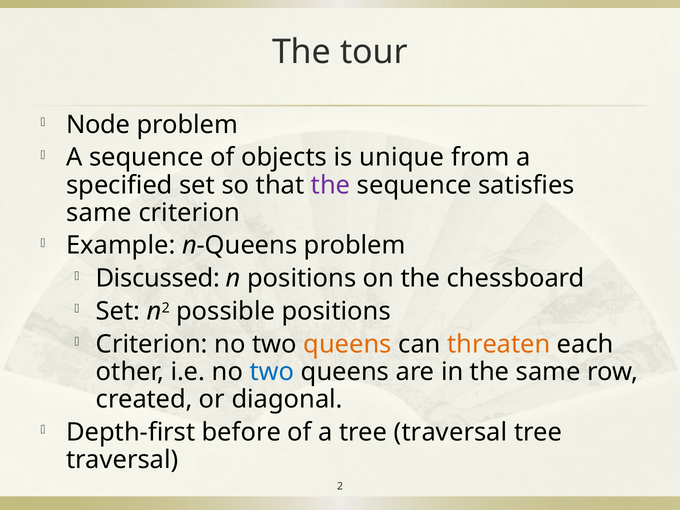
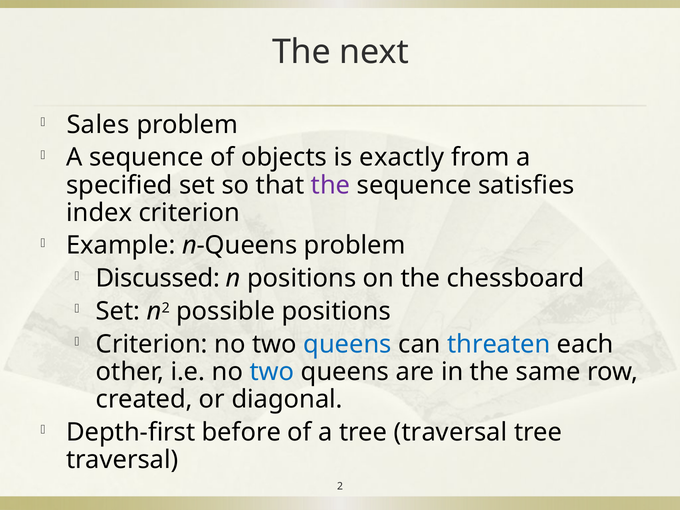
tour: tour -> next
Node: Node -> Sales
unique: unique -> exactly
same at (99, 213): same -> index
queens at (348, 344) colour: orange -> blue
threaten colour: orange -> blue
